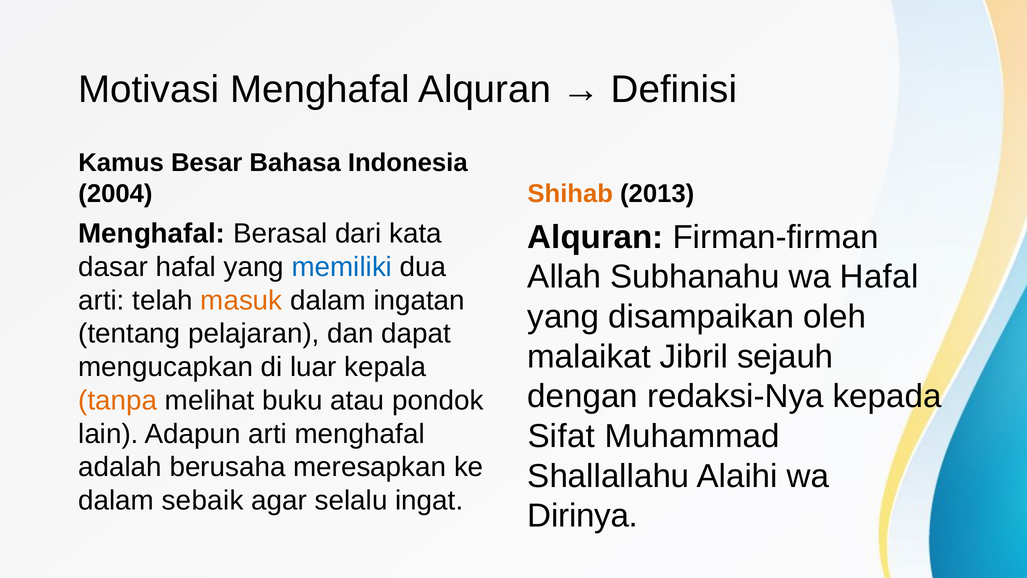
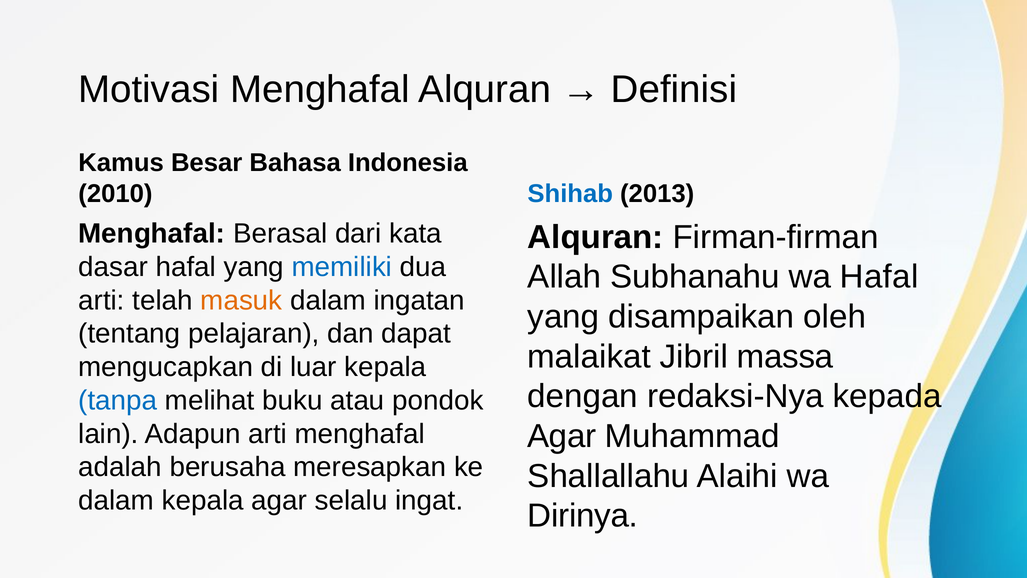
2004: 2004 -> 2010
Shihab colour: orange -> blue
sejauh: sejauh -> massa
tanpa colour: orange -> blue
Sifat at (561, 436): Sifat -> Agar
dalam sebaik: sebaik -> kepala
